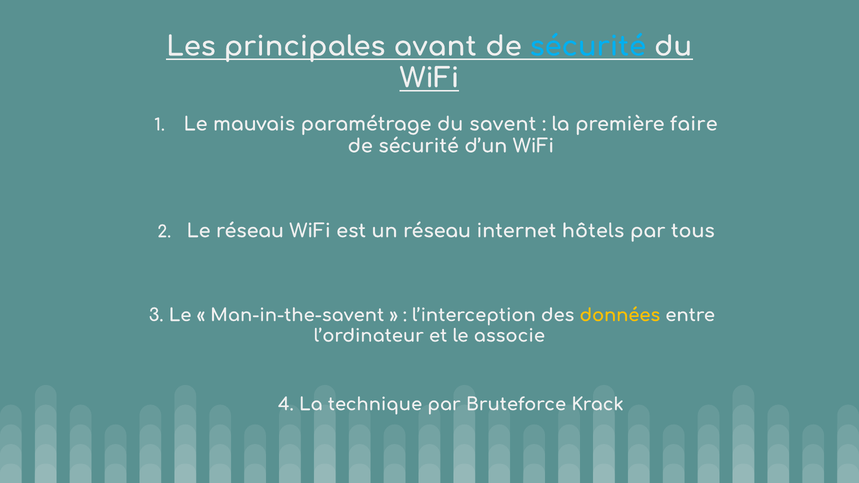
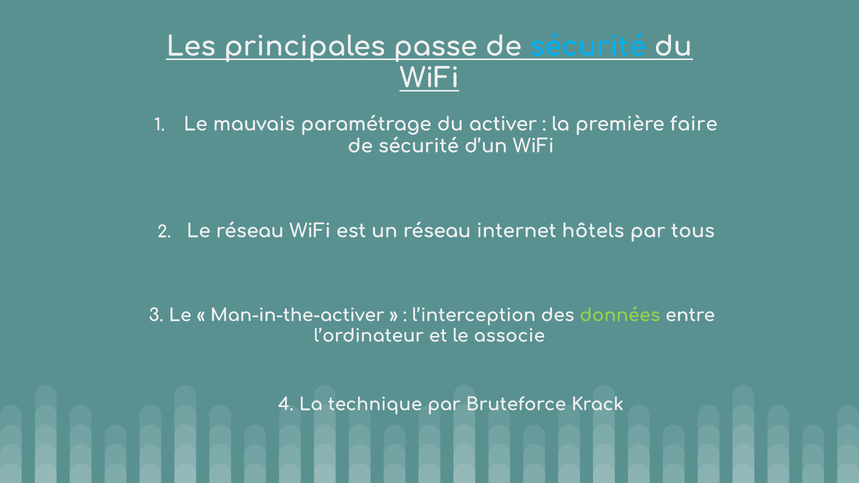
avant: avant -> passe
savent: savent -> activer
Man-in-the-savent: Man-in-the-savent -> Man-in-the-activer
données colour: yellow -> light green
